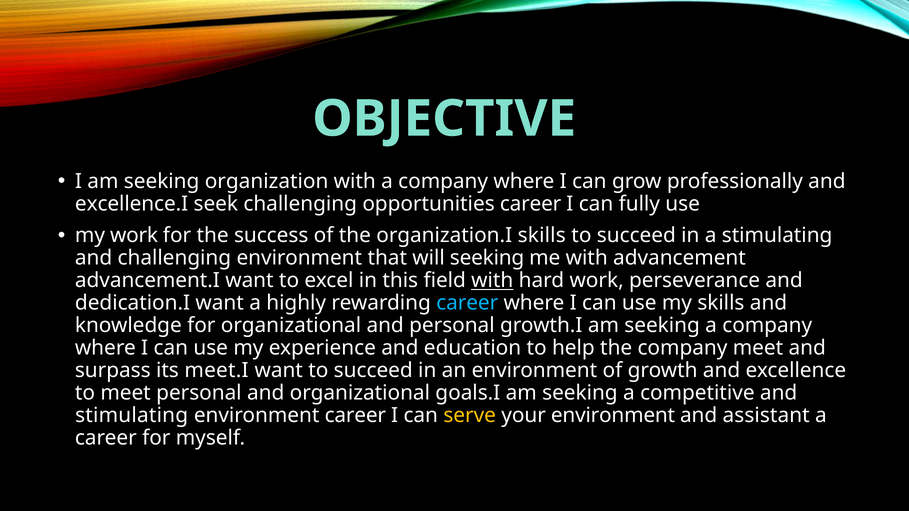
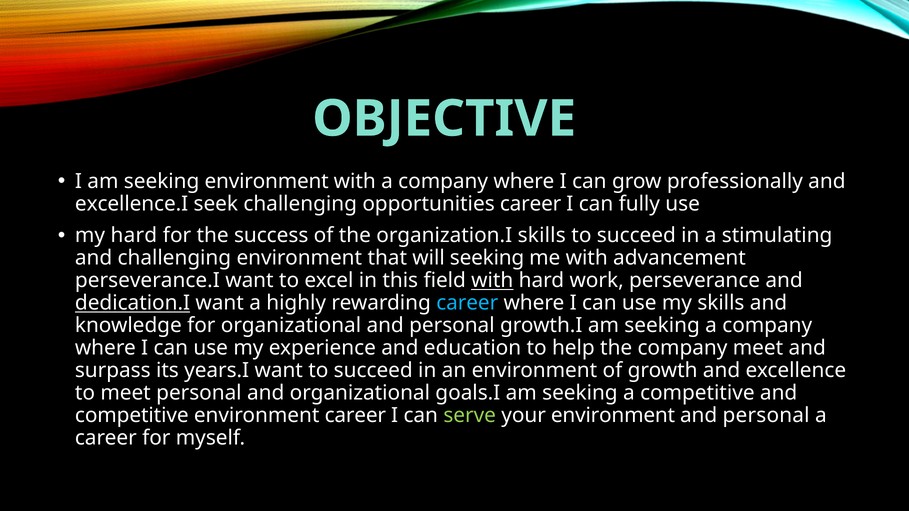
seeking organization: organization -> environment
my work: work -> hard
advancement.I: advancement.I -> perseverance.I
dedication.I underline: none -> present
meet.I: meet.I -> years.I
stimulating at (132, 416): stimulating -> competitive
serve colour: yellow -> light green
assistant at (766, 416): assistant -> personal
